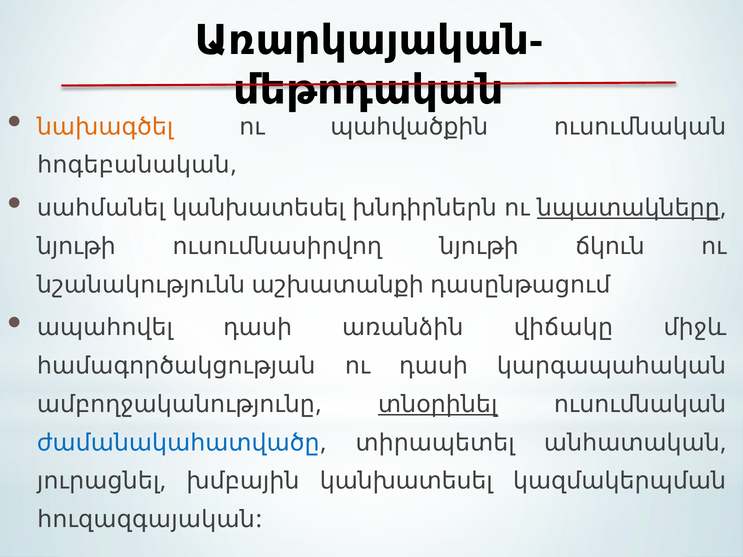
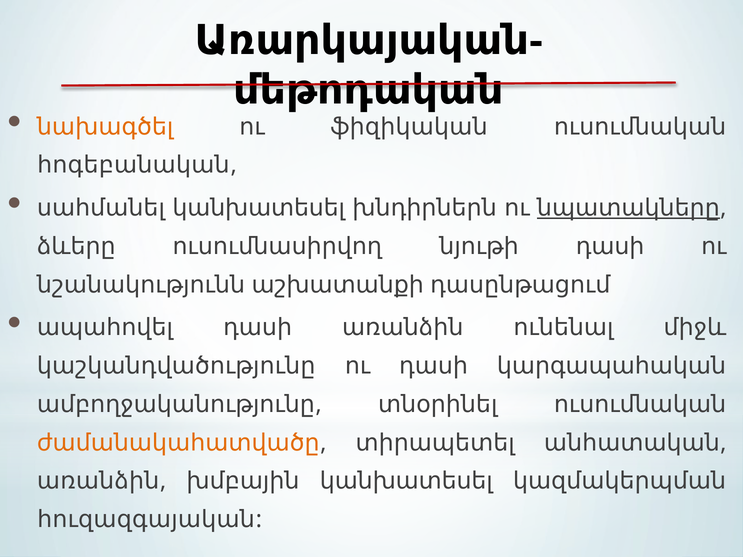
պահվածքին: պահվածքին -> ֆիզիկական
նյութի at (76, 246): նյութի -> ձևերը
նյութի ճկուն: ճկուն -> դասի
վիճակը: վիճակը -> ունենալ
համագործակցության: համագործակցության -> կաշկանդվածությունը
տնօրինել underline: present -> none
ժամանակահատվածը colour: blue -> orange
յուրացնել at (98, 481): յուրացնել -> առանձին
